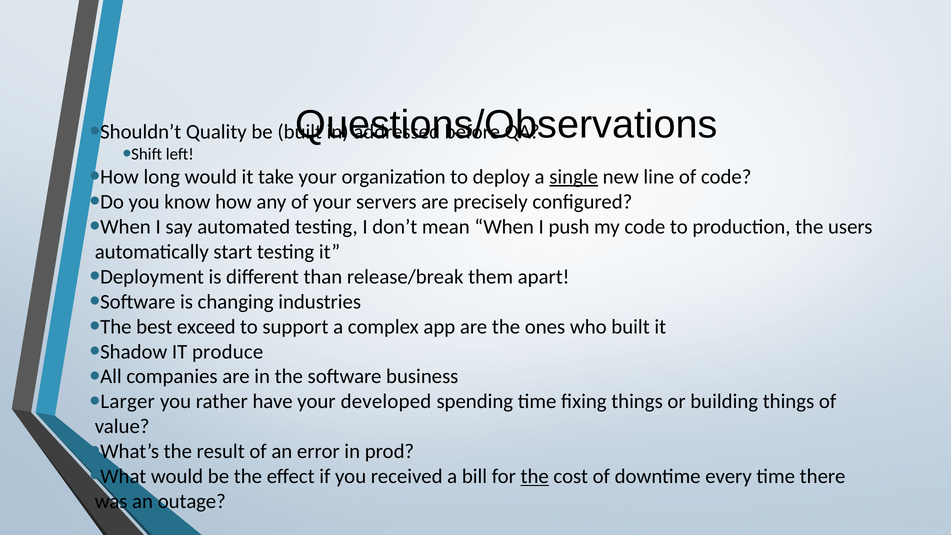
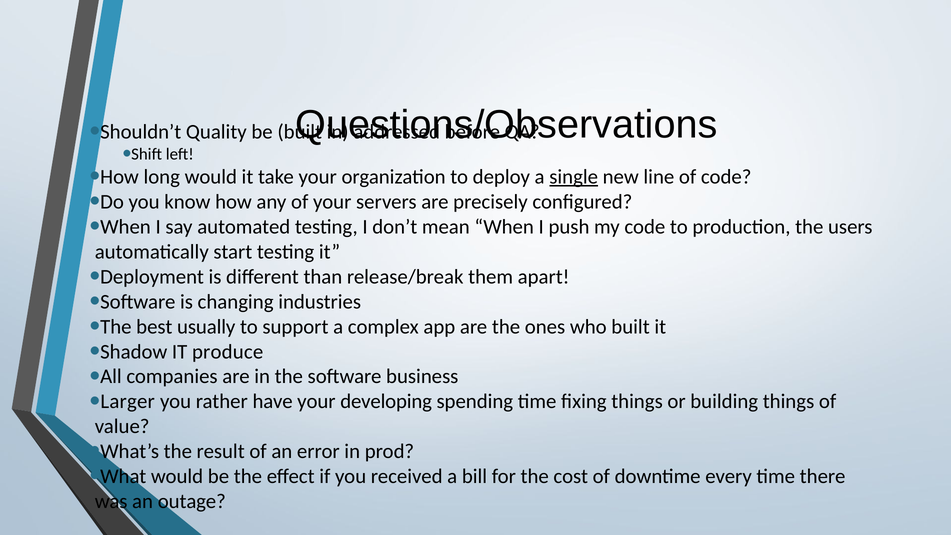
exceed: exceed -> usually
developed: developed -> developing
the at (535, 476) underline: present -> none
